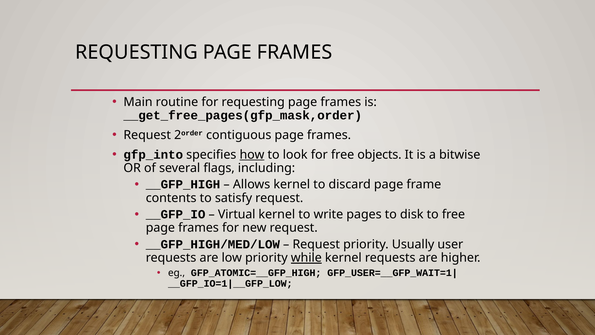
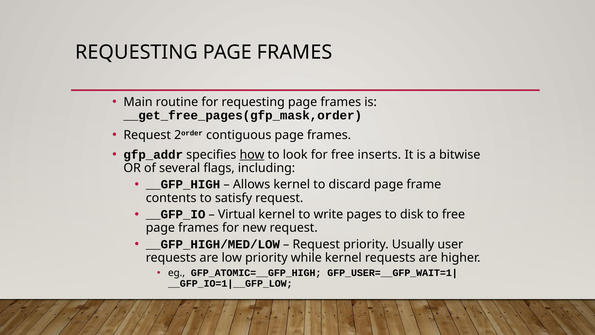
gfp_into: gfp_into -> gfp_addr
objects: objects -> inserts
while underline: present -> none
